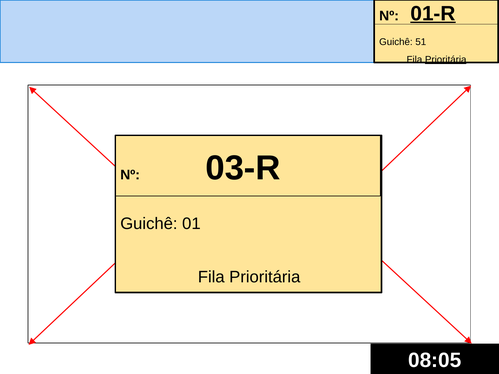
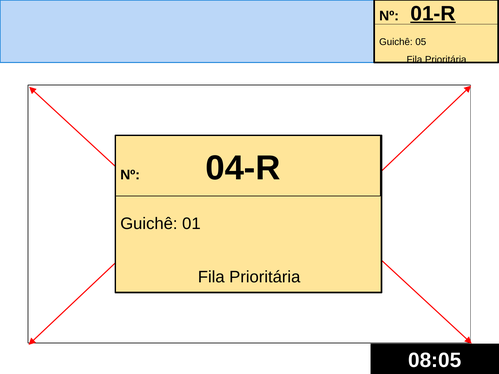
51: 51 -> 05
Prioritária at (446, 60) underline: present -> none
03-R: 03-R -> 04-R
